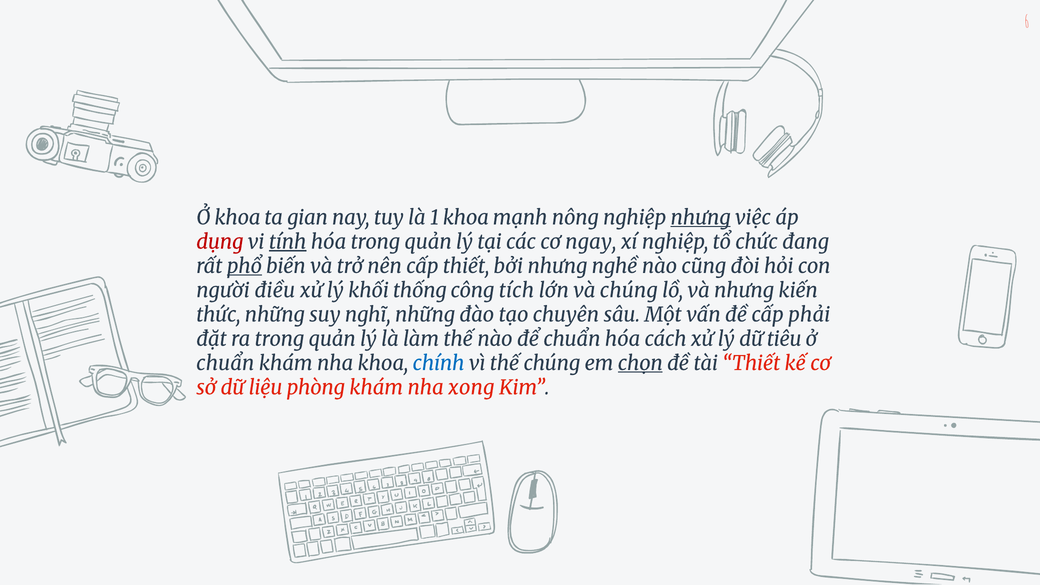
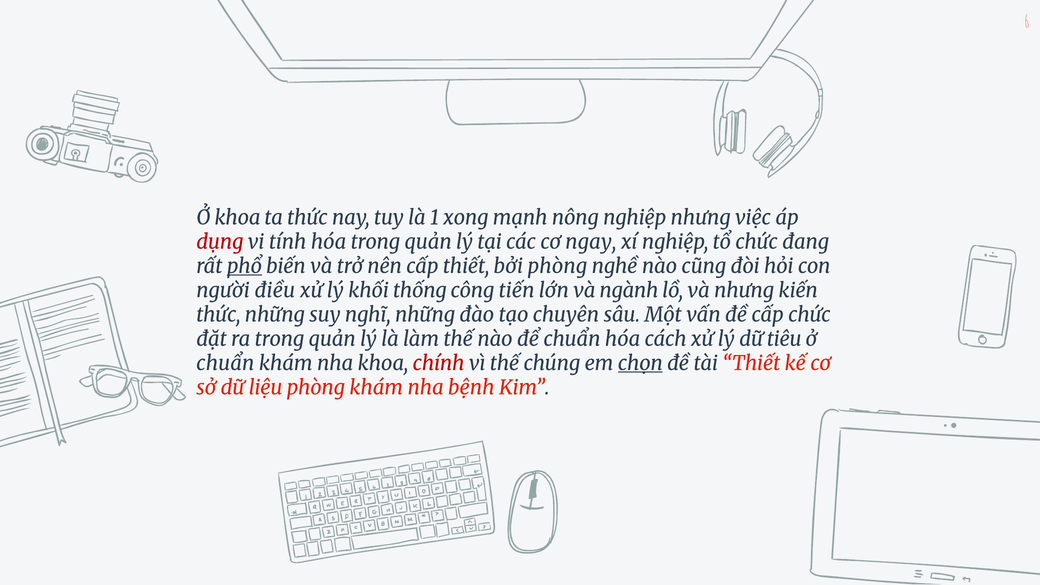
ta gian: gian -> thức
1 khoa: khoa -> xong
nhưng at (701, 218) underline: present -> none
tính underline: present -> none
bởi nhưng: nhưng -> phòng
tích: tích -> tiến
và chúng: chúng -> ngành
cấp phải: phải -> chức
chính colour: blue -> red
xong: xong -> bệnh
